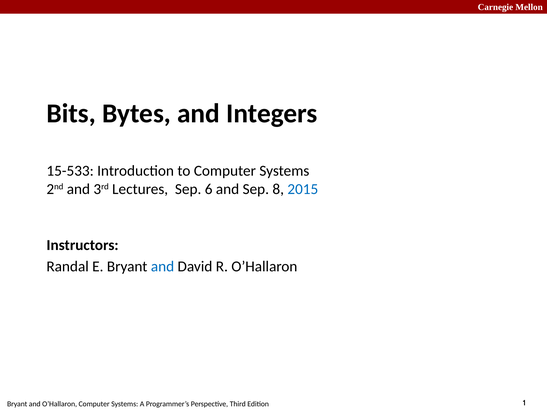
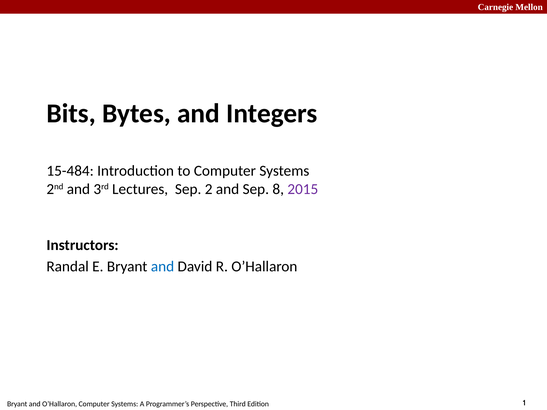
15-533: 15-533 -> 15-484
6: 6 -> 2
2015 colour: blue -> purple
